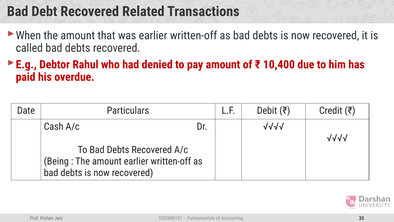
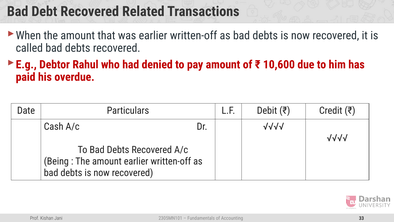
10,400: 10,400 -> 10,600
